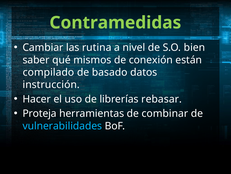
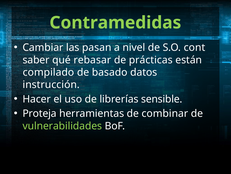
rutina: rutina -> pasan
bien: bien -> cont
mismos: mismos -> rebasar
conexión: conexión -> prácticas
rebasar: rebasar -> sensible
vulnerabilidades colour: light blue -> light green
